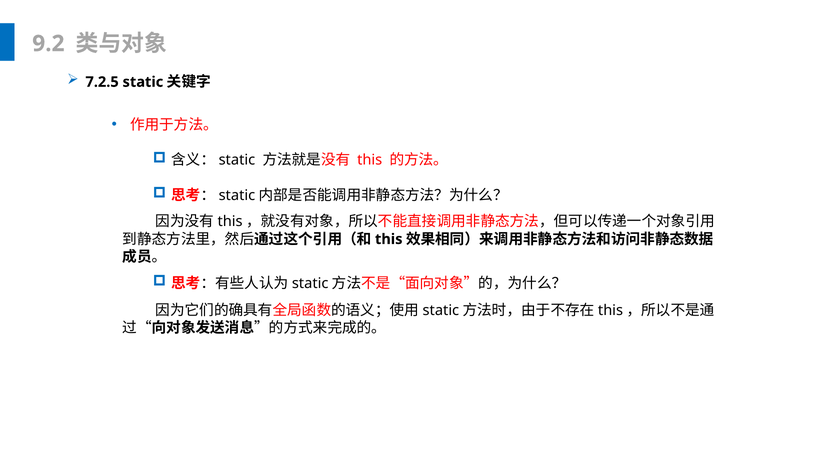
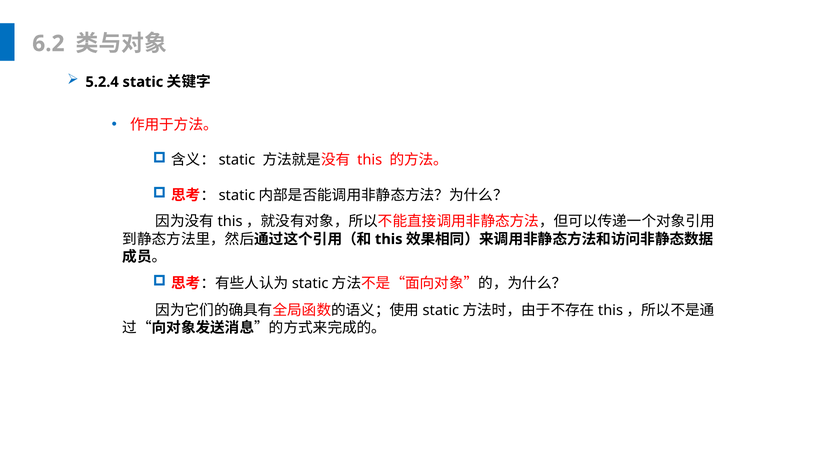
9.2: 9.2 -> 6.2
7.2.5: 7.2.5 -> 5.2.4
